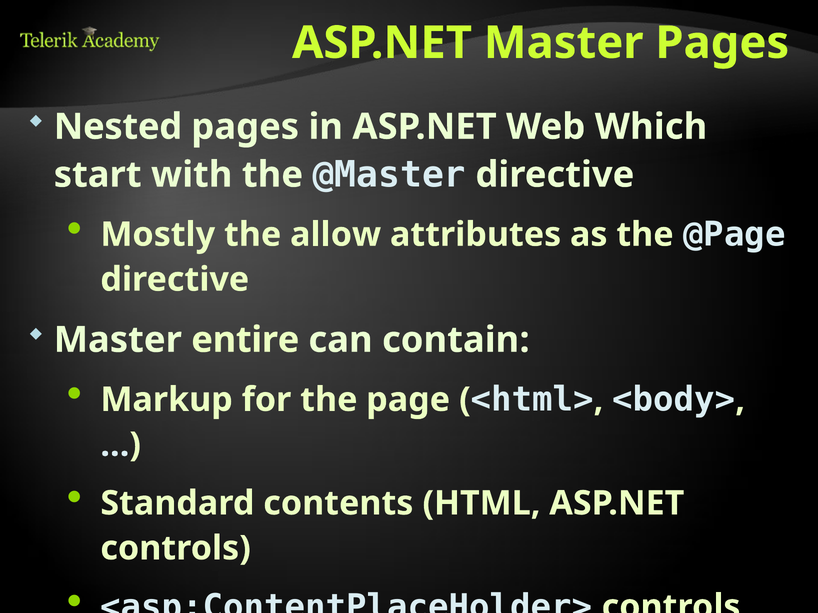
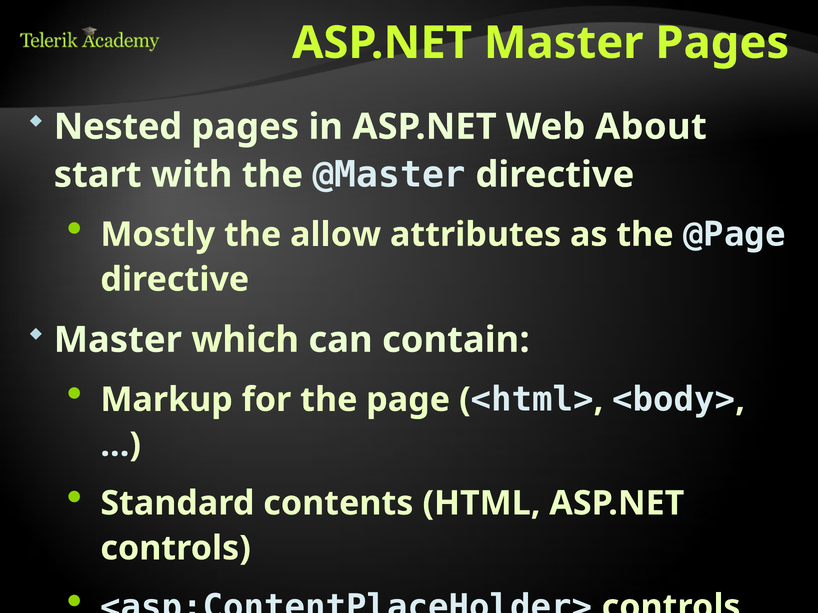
Web Which: Which -> About
Master entire: entire -> which
